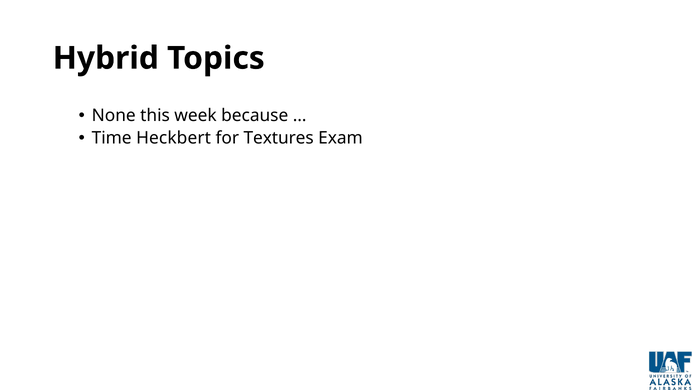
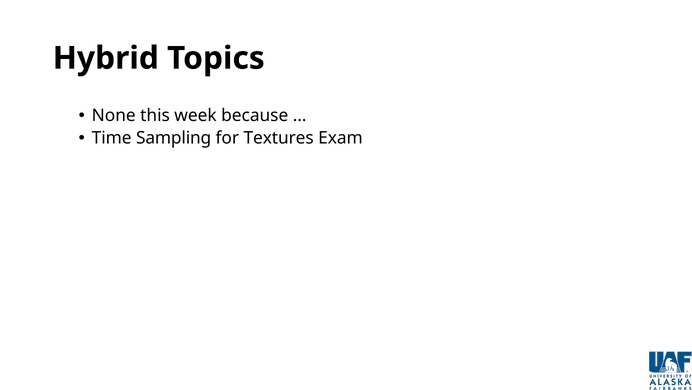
Heckbert: Heckbert -> Sampling
